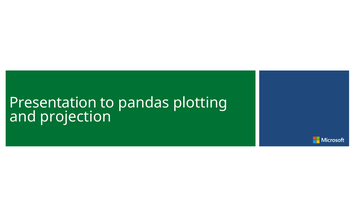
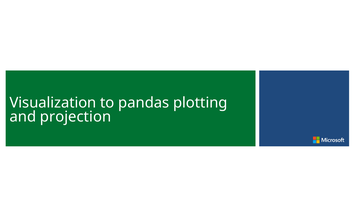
Presentation: Presentation -> Visualization
